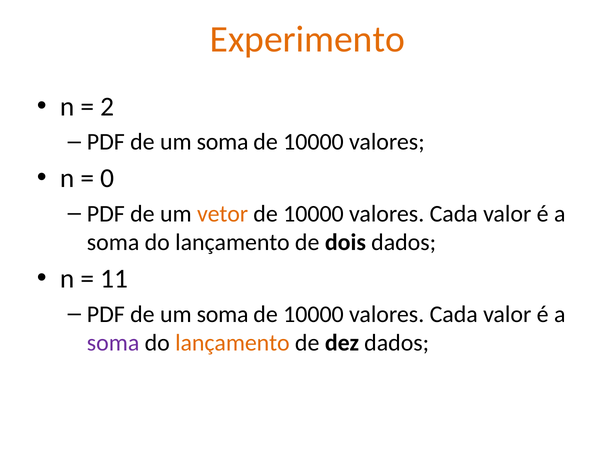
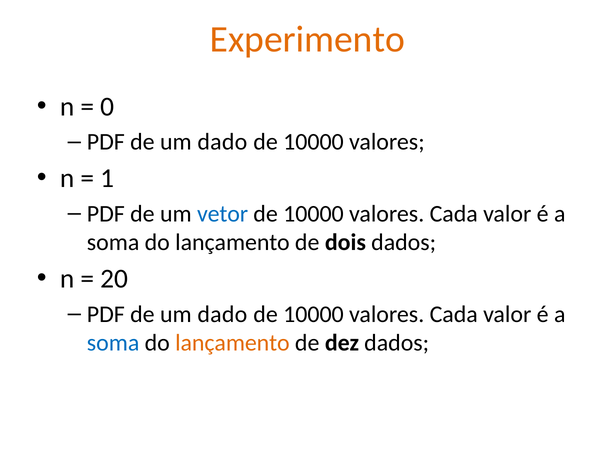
2: 2 -> 0
soma at (223, 142): soma -> dado
0: 0 -> 1
vetor colour: orange -> blue
11: 11 -> 20
soma at (223, 314): soma -> dado
soma at (113, 343) colour: purple -> blue
